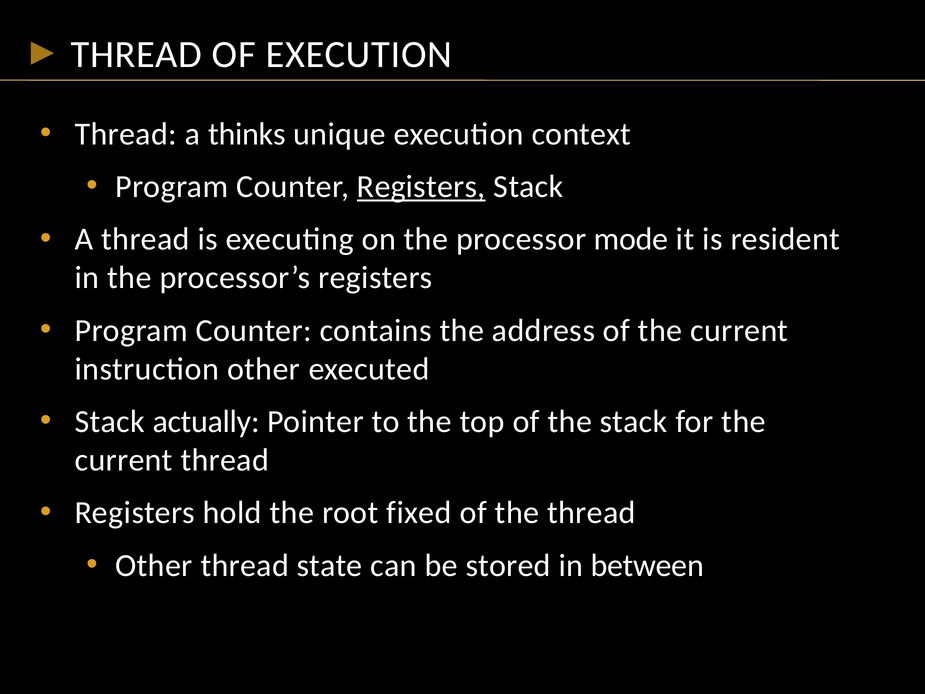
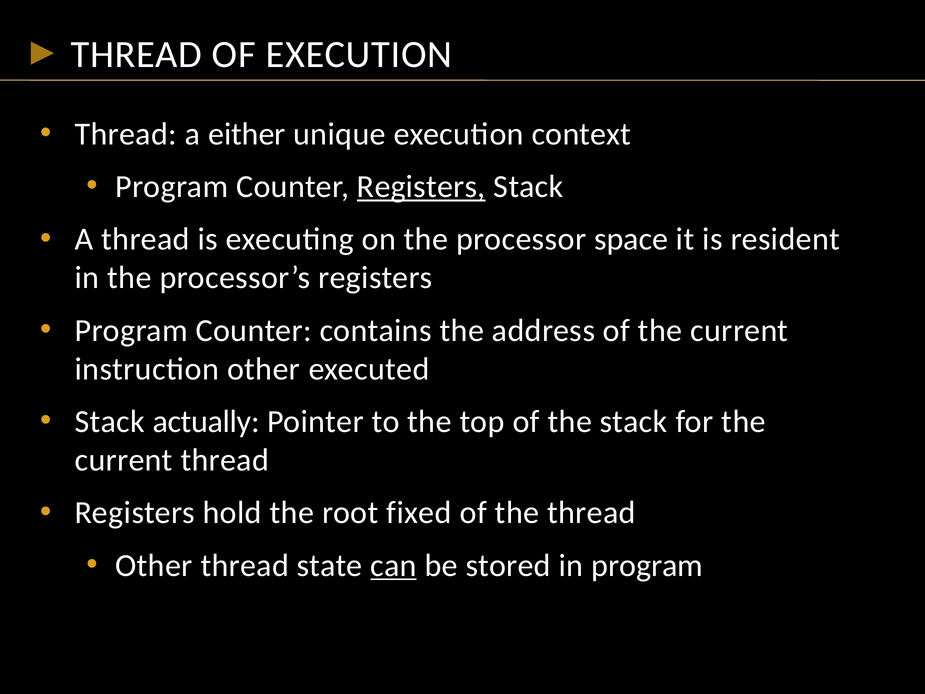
thinks: thinks -> either
mode: mode -> space
can underline: none -> present
in between: between -> program
